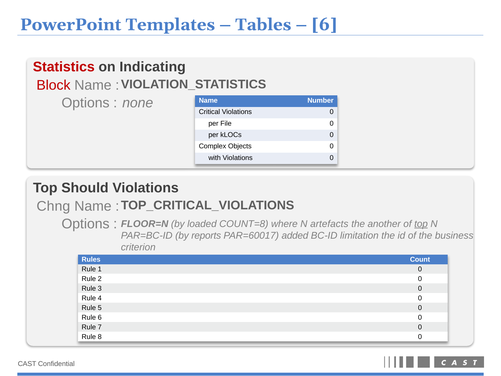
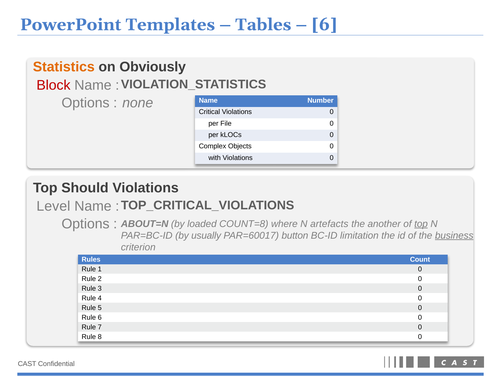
Statistics colour: red -> orange
Indicating: Indicating -> Obviously
Chng: Chng -> Level
FLOOR=N: FLOOR=N -> ABOUT=N
reports: reports -> usually
added: added -> button
business underline: none -> present
